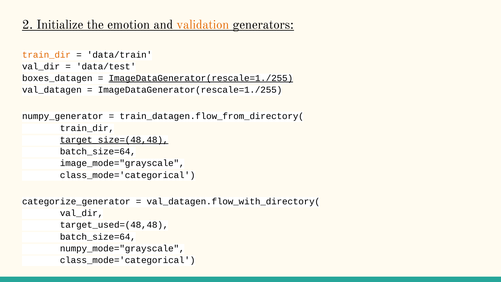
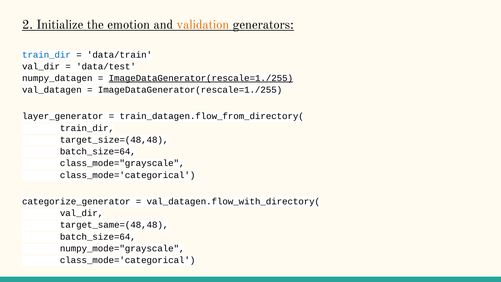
train_dir at (46, 55) colour: orange -> blue
boxes_datagen: boxes_datagen -> numpy_datagen
numpy_generator: numpy_generator -> layer_generator
target_size=(48,48 underline: present -> none
image_mode="grayscale: image_mode="grayscale -> class_mode="grayscale
target_used=(48,48: target_used=(48,48 -> target_same=(48,48
